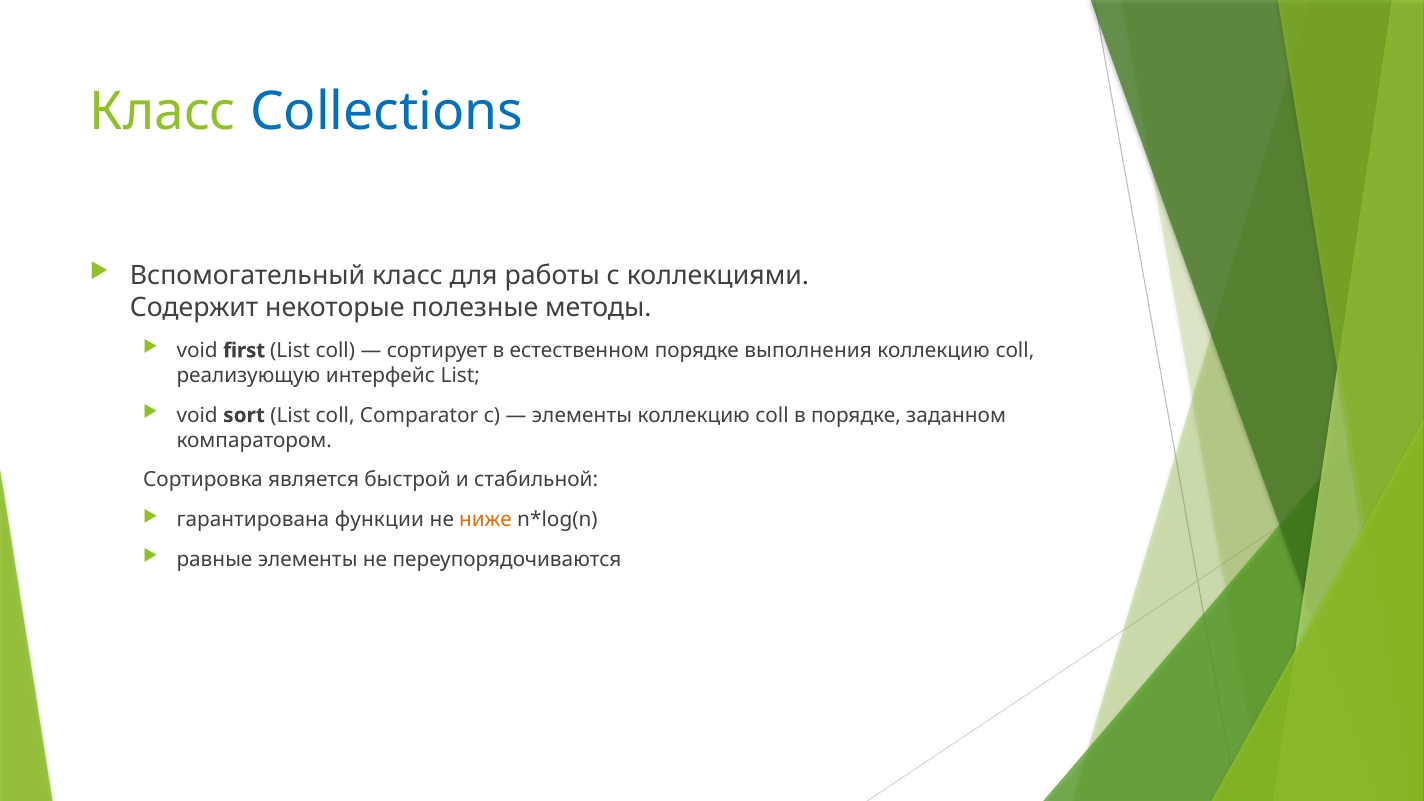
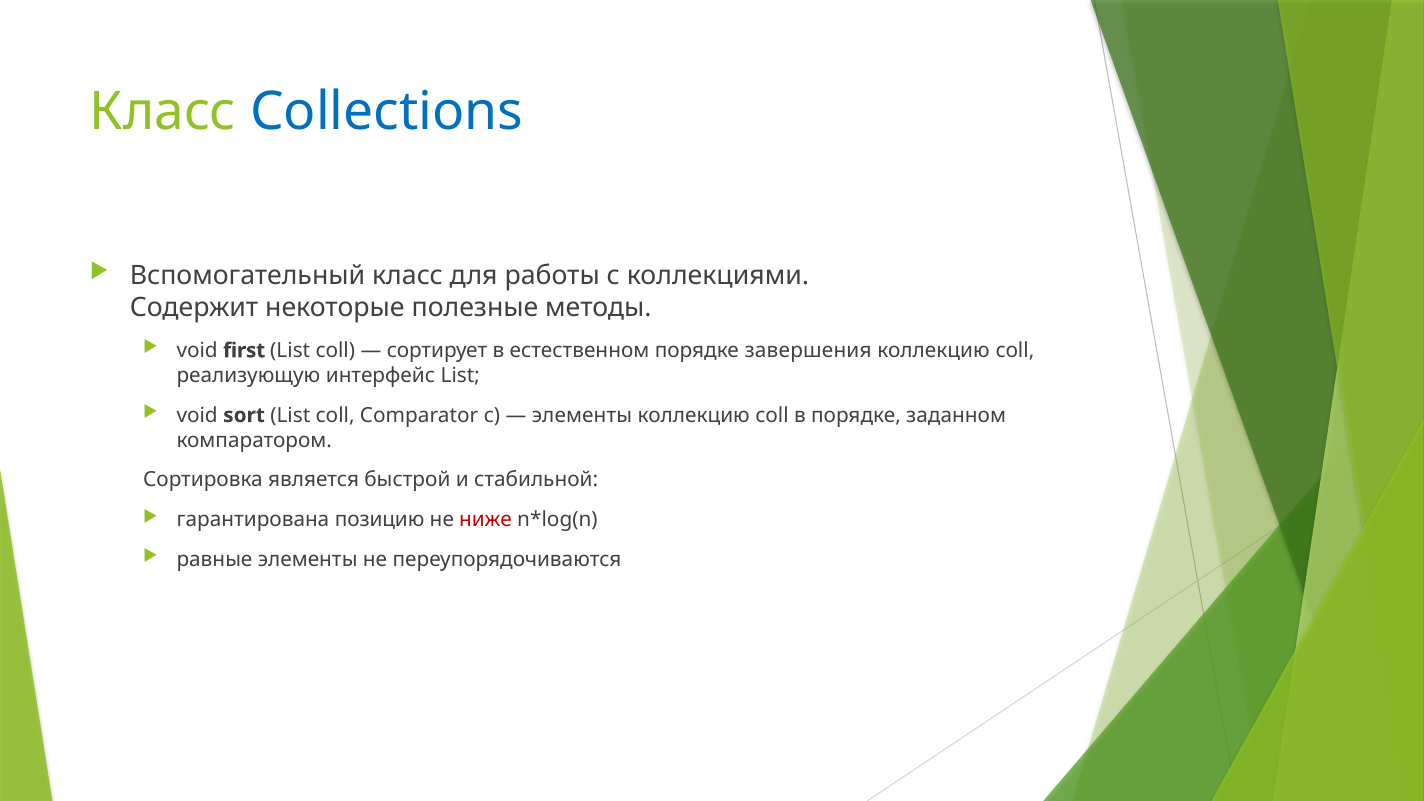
выполнения: выполнения -> завершения
функции: функции -> позицию
ниже colour: orange -> red
